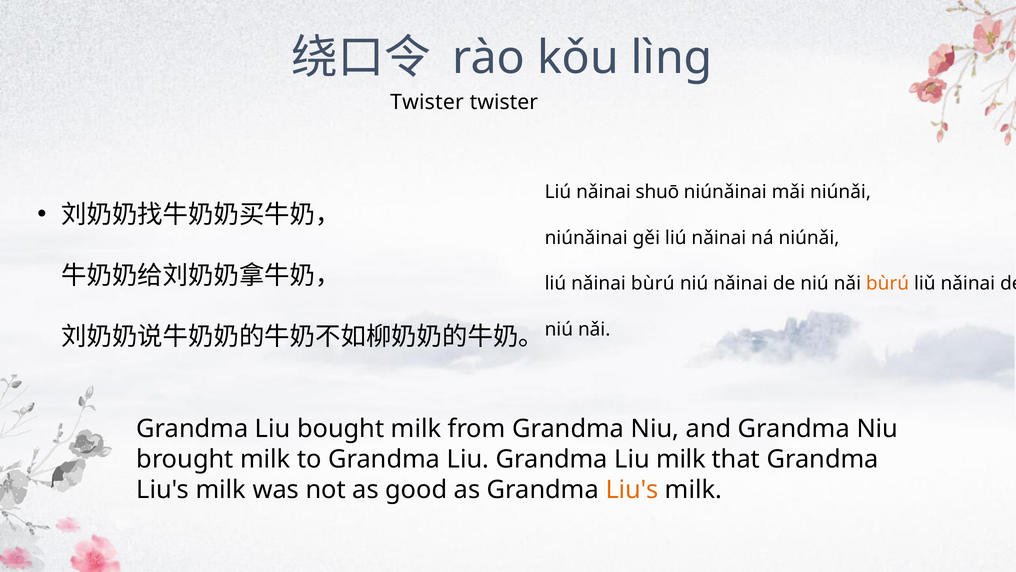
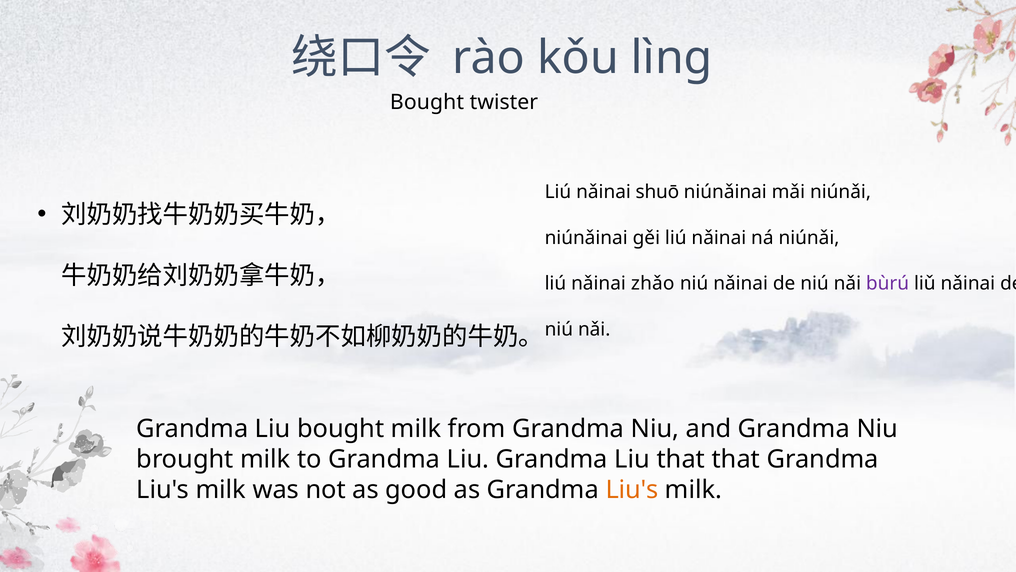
Twister at (427, 102): Twister -> Bought
nǎinai bùrú: bùrú -> zhǎo
bùrú at (887, 283) colour: orange -> purple
Liu milk: milk -> that
